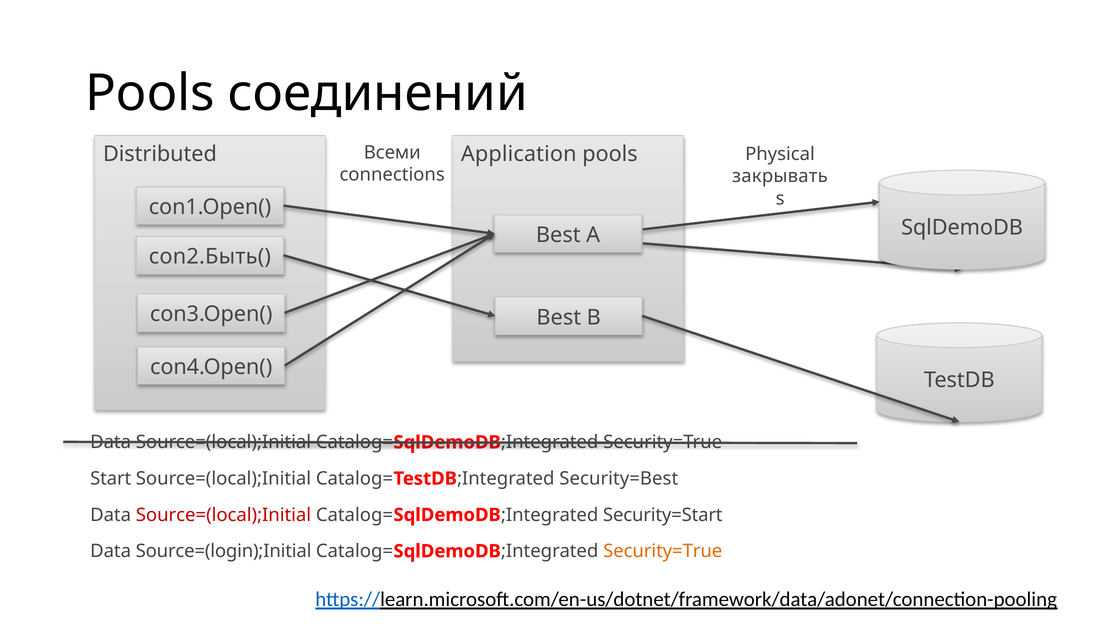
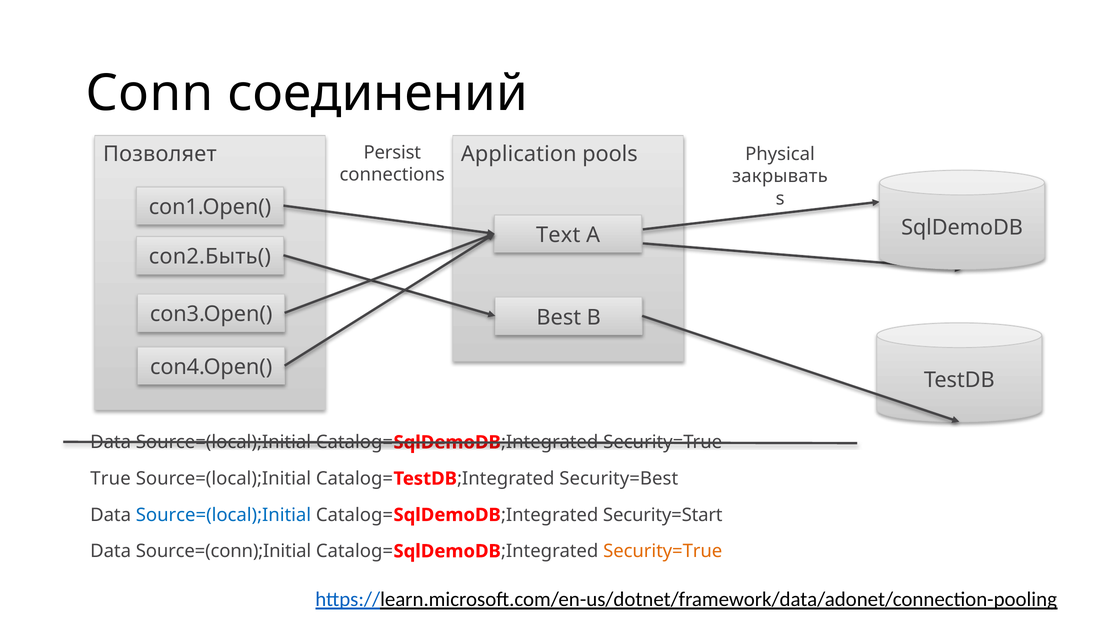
Pools at (150, 94): Pools -> Conn
Всеми: Всеми -> Persist
Distributed: Distributed -> Позволяет
Best at (558, 235): Best -> Text
Start: Start -> True
Source=(local);Initial at (223, 515) colour: red -> blue
Source=(login);Initial: Source=(login);Initial -> Source=(conn);Initial
